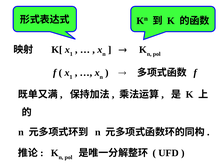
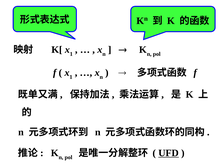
UFD underline: none -> present
